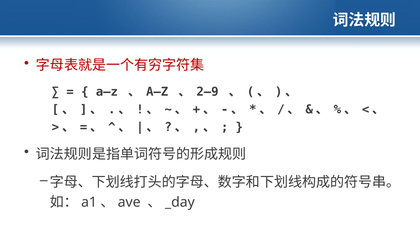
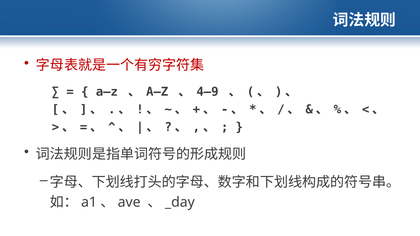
2—9: 2—9 -> 4—9
